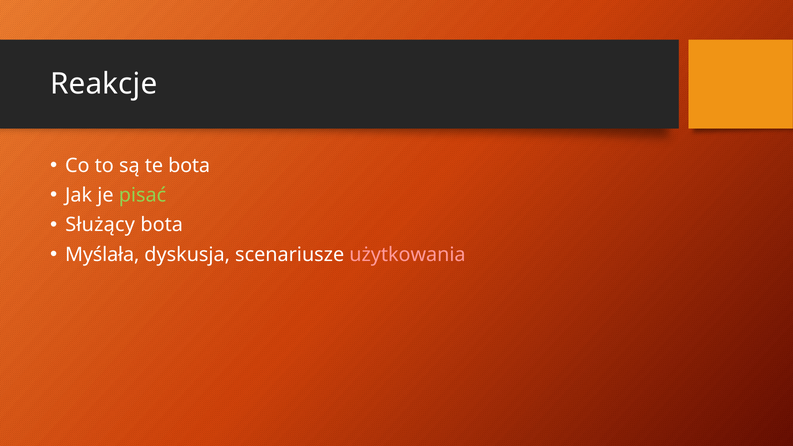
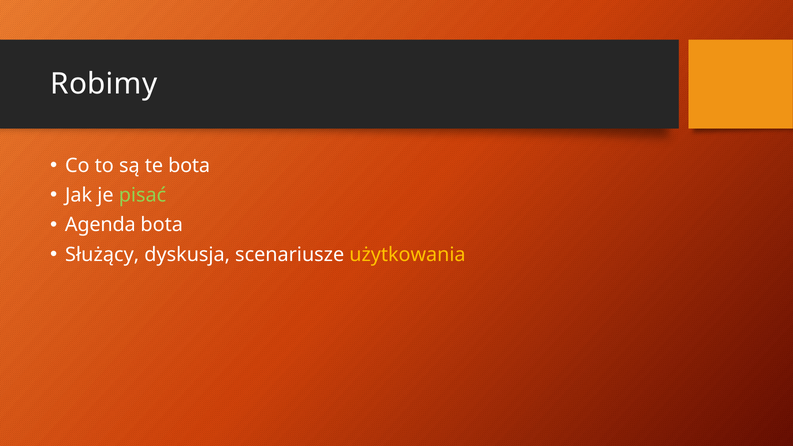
Reakcje: Reakcje -> Robimy
Służący: Służący -> Agenda
Myślała: Myślała -> Służący
użytkowania colour: pink -> yellow
